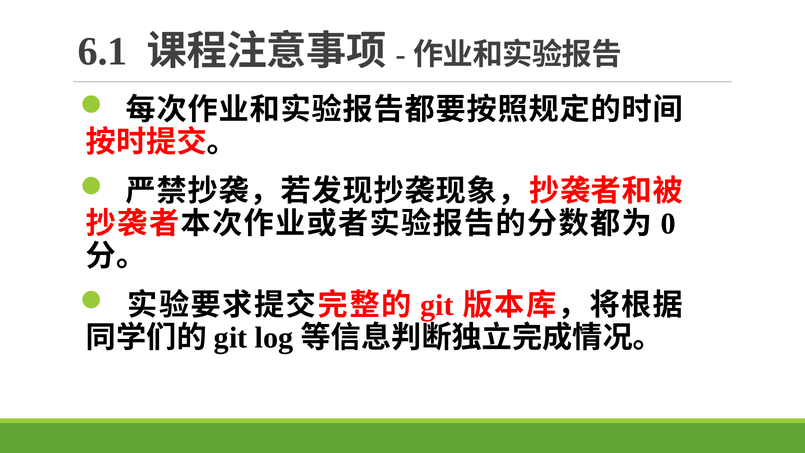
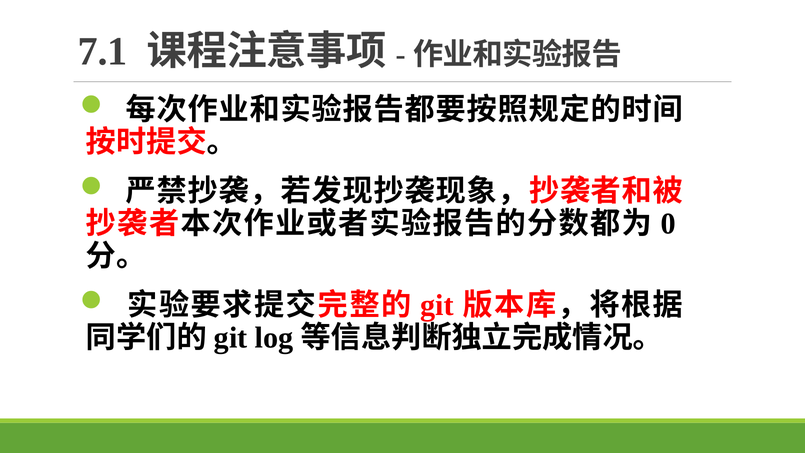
6.1: 6.1 -> 7.1
